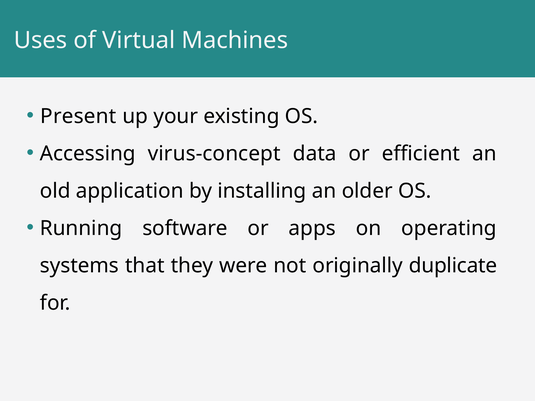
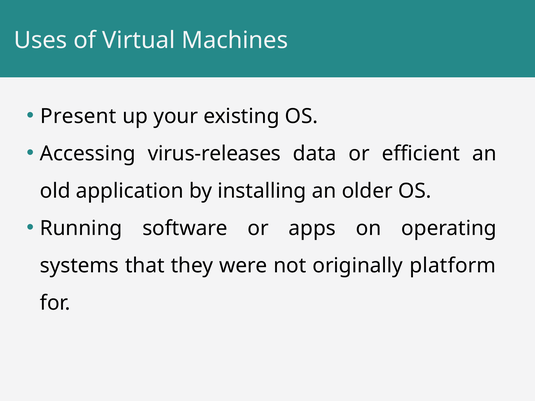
virus-concept: virus-concept -> virus-releases
duplicate: duplicate -> platform
